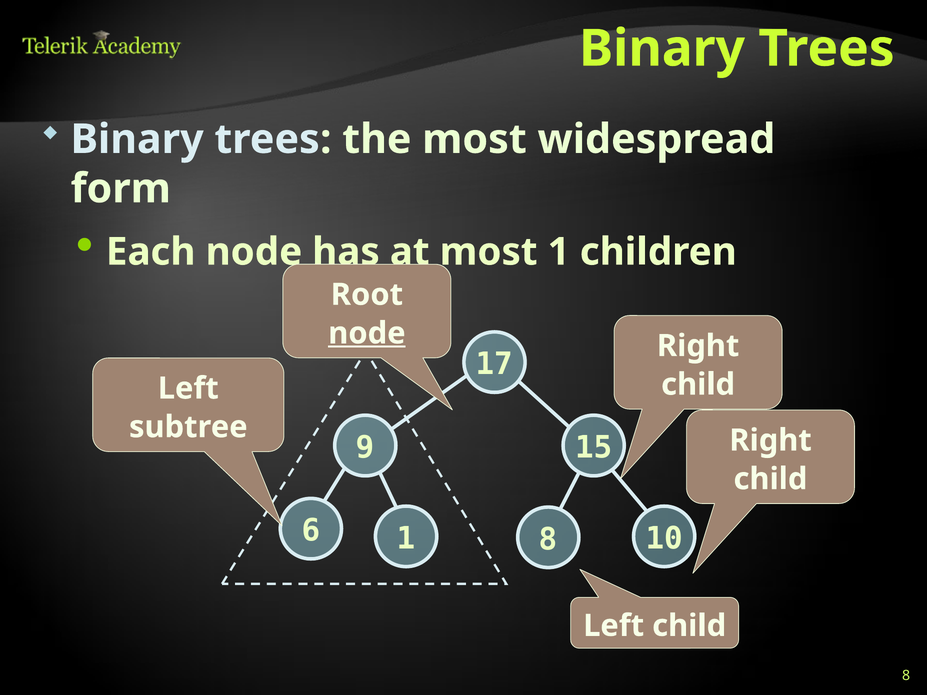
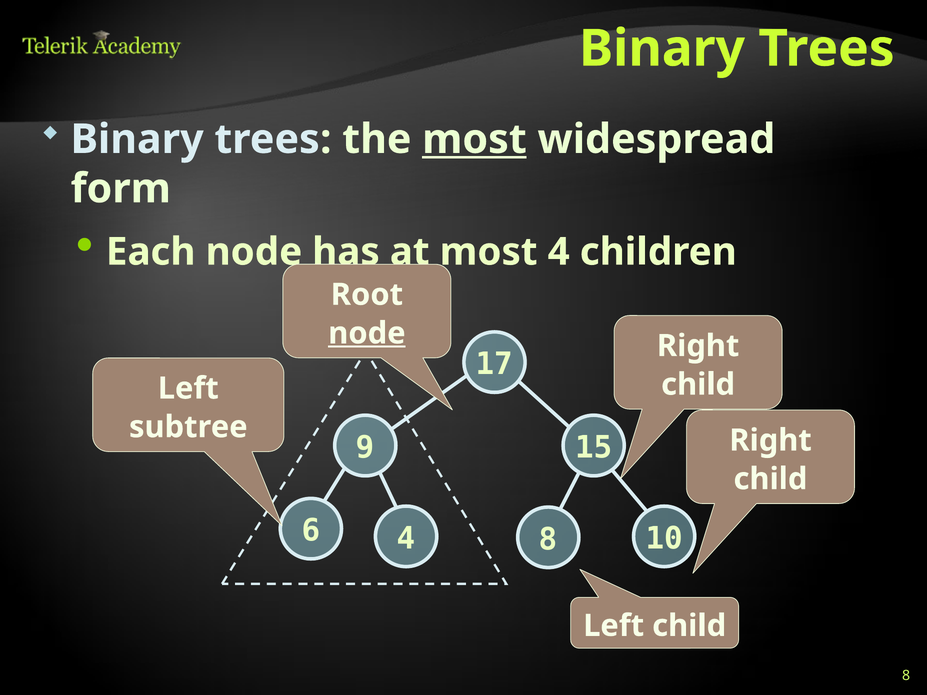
most at (474, 139) underline: none -> present
most 1: 1 -> 4
6 1: 1 -> 4
